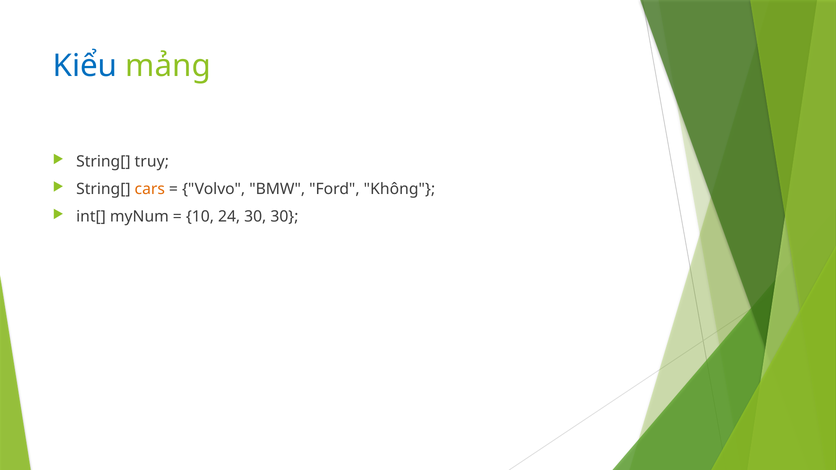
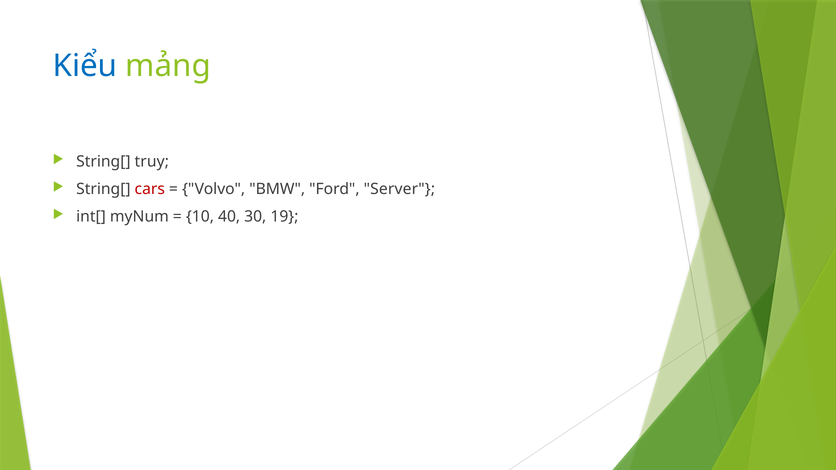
cars colour: orange -> red
Không: Không -> Server
24: 24 -> 40
30 30: 30 -> 19
